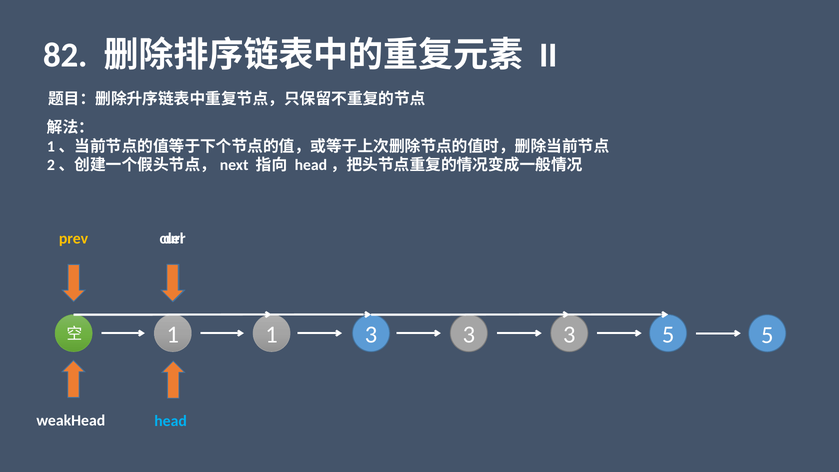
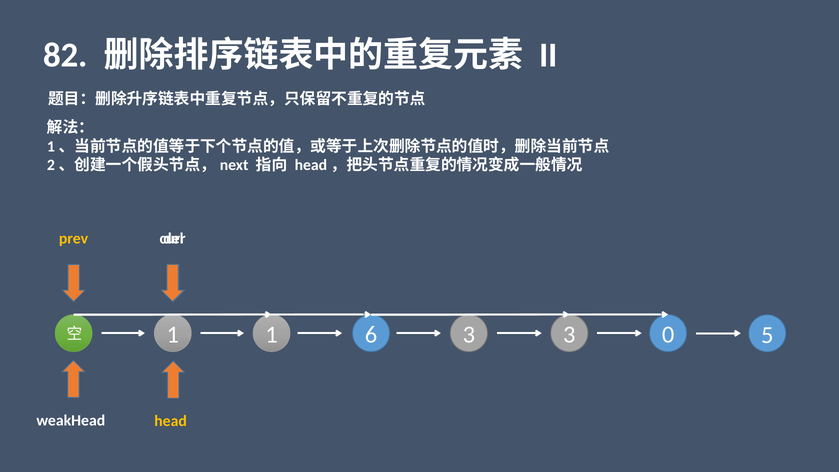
1 3: 3 -> 6
3 5: 5 -> 0
head colour: light blue -> yellow
